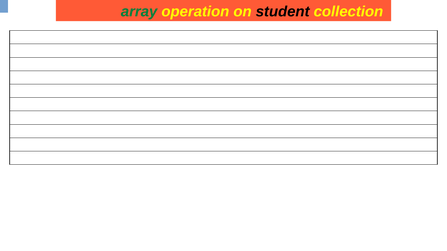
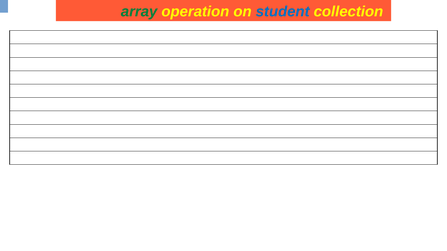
student colour: black -> blue
